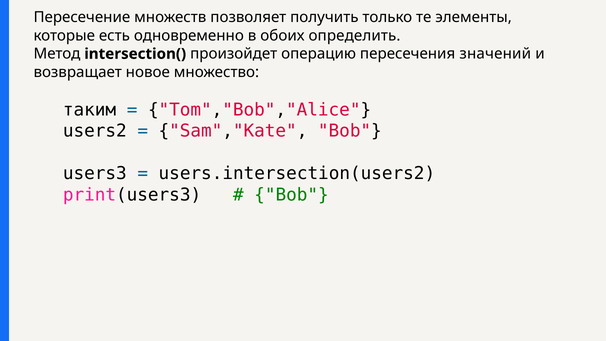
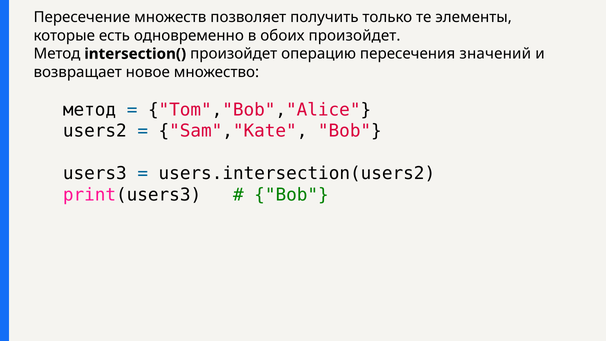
обоих определить: определить -> произойдет
таким at (90, 110): таким -> метод
